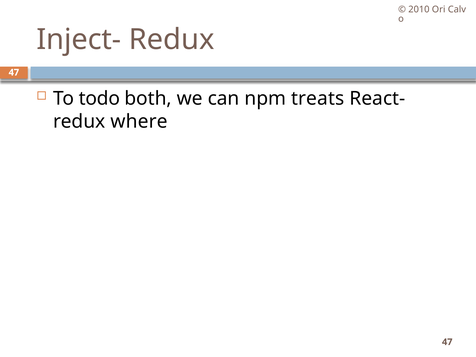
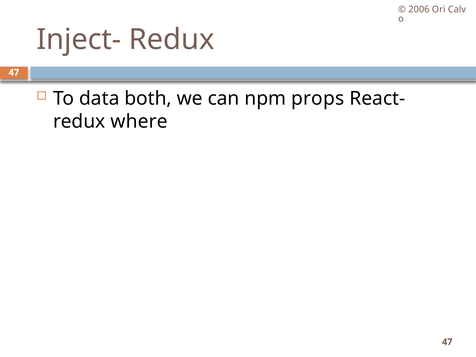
2010: 2010 -> 2006
todo: todo -> data
treats: treats -> props
